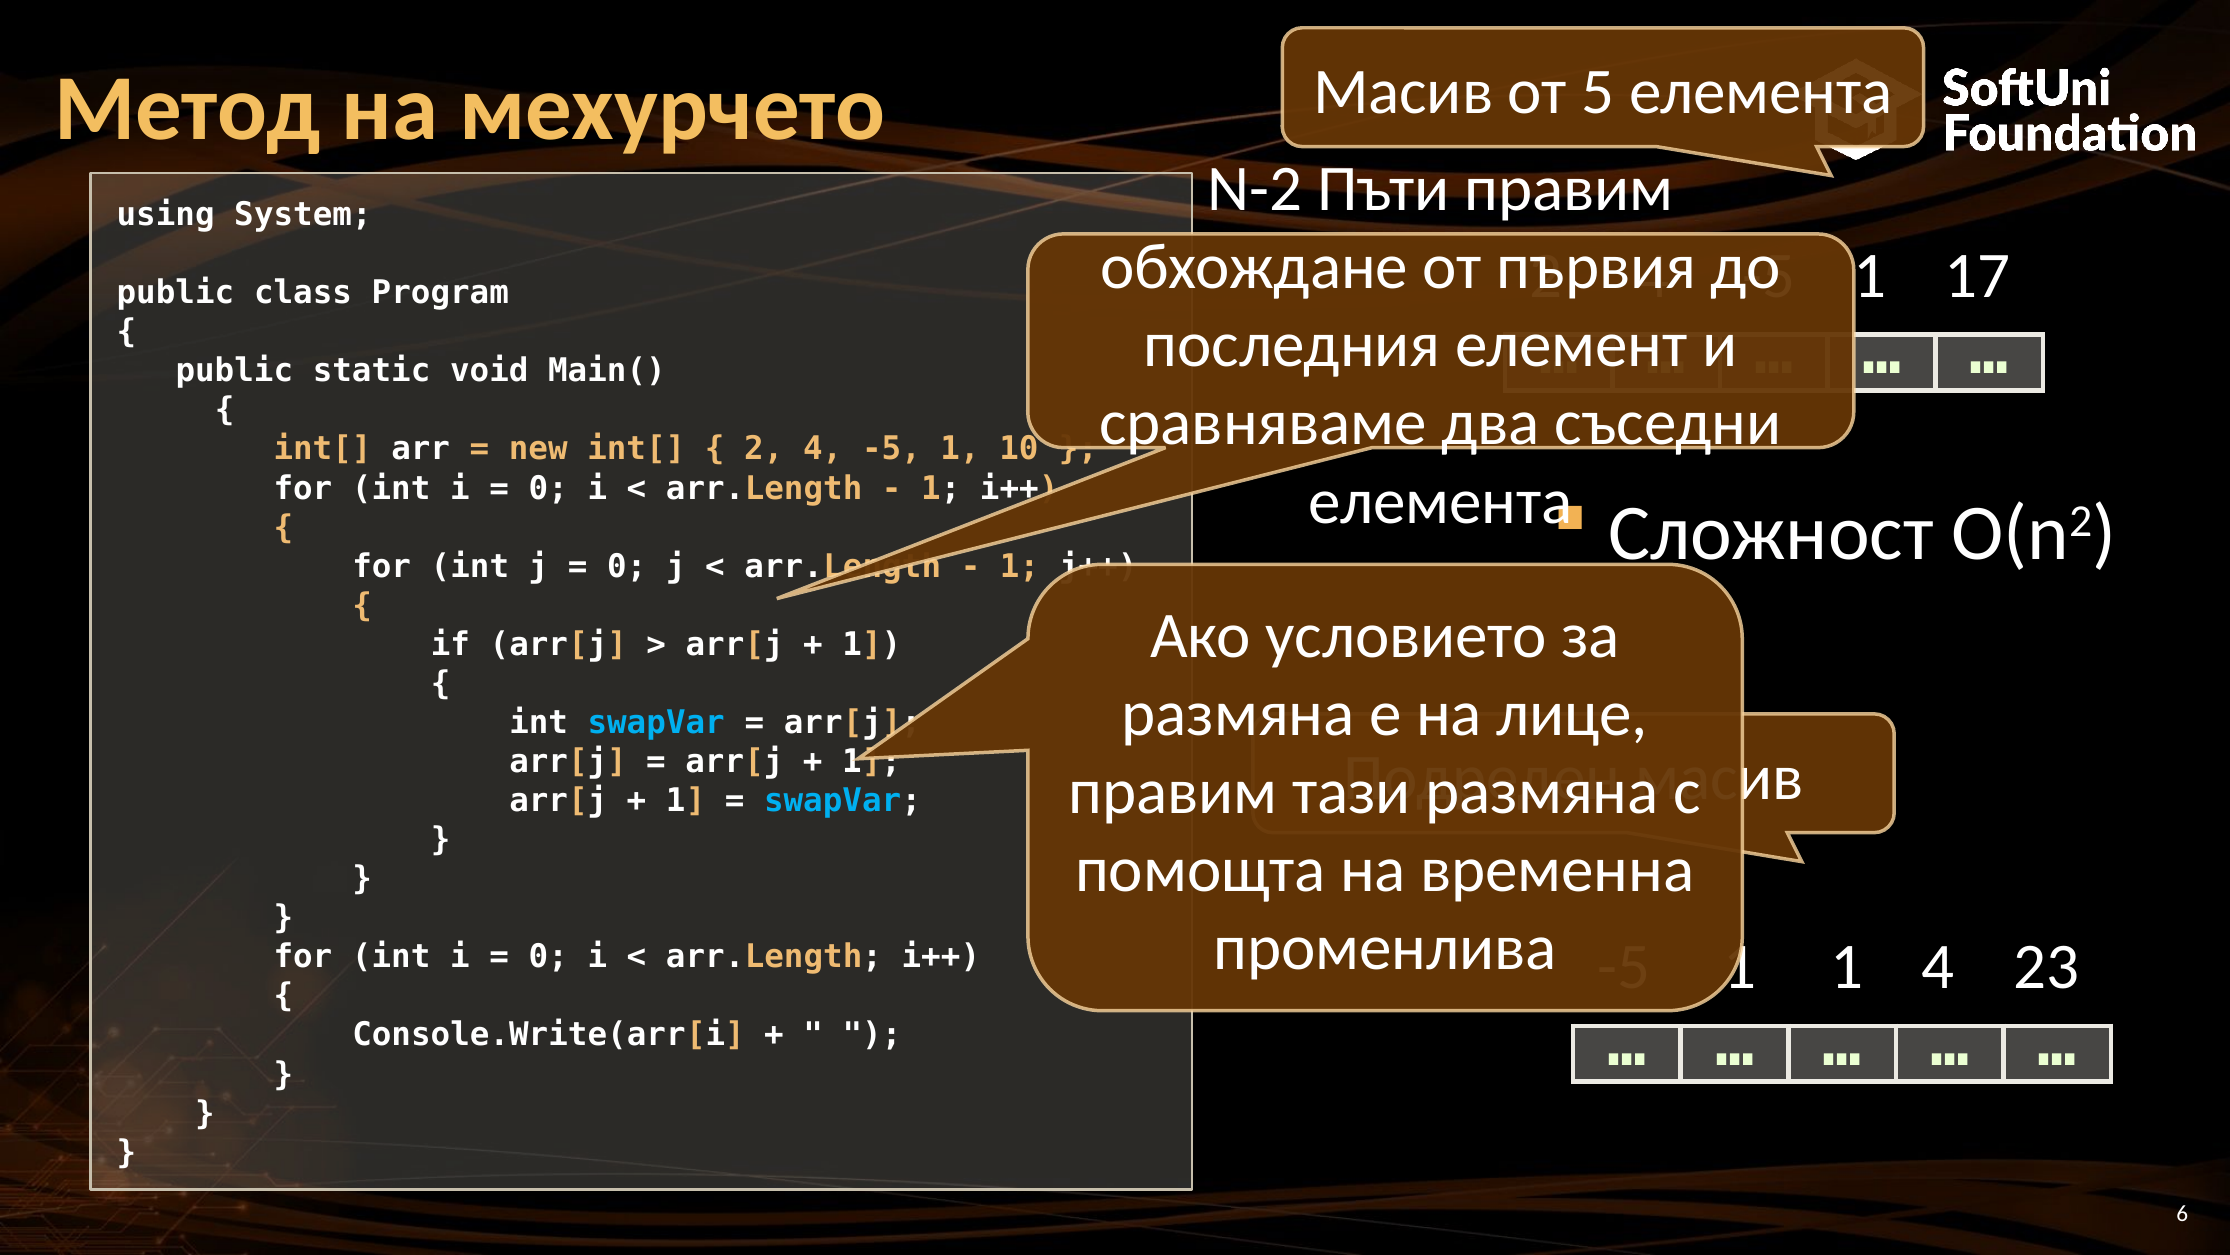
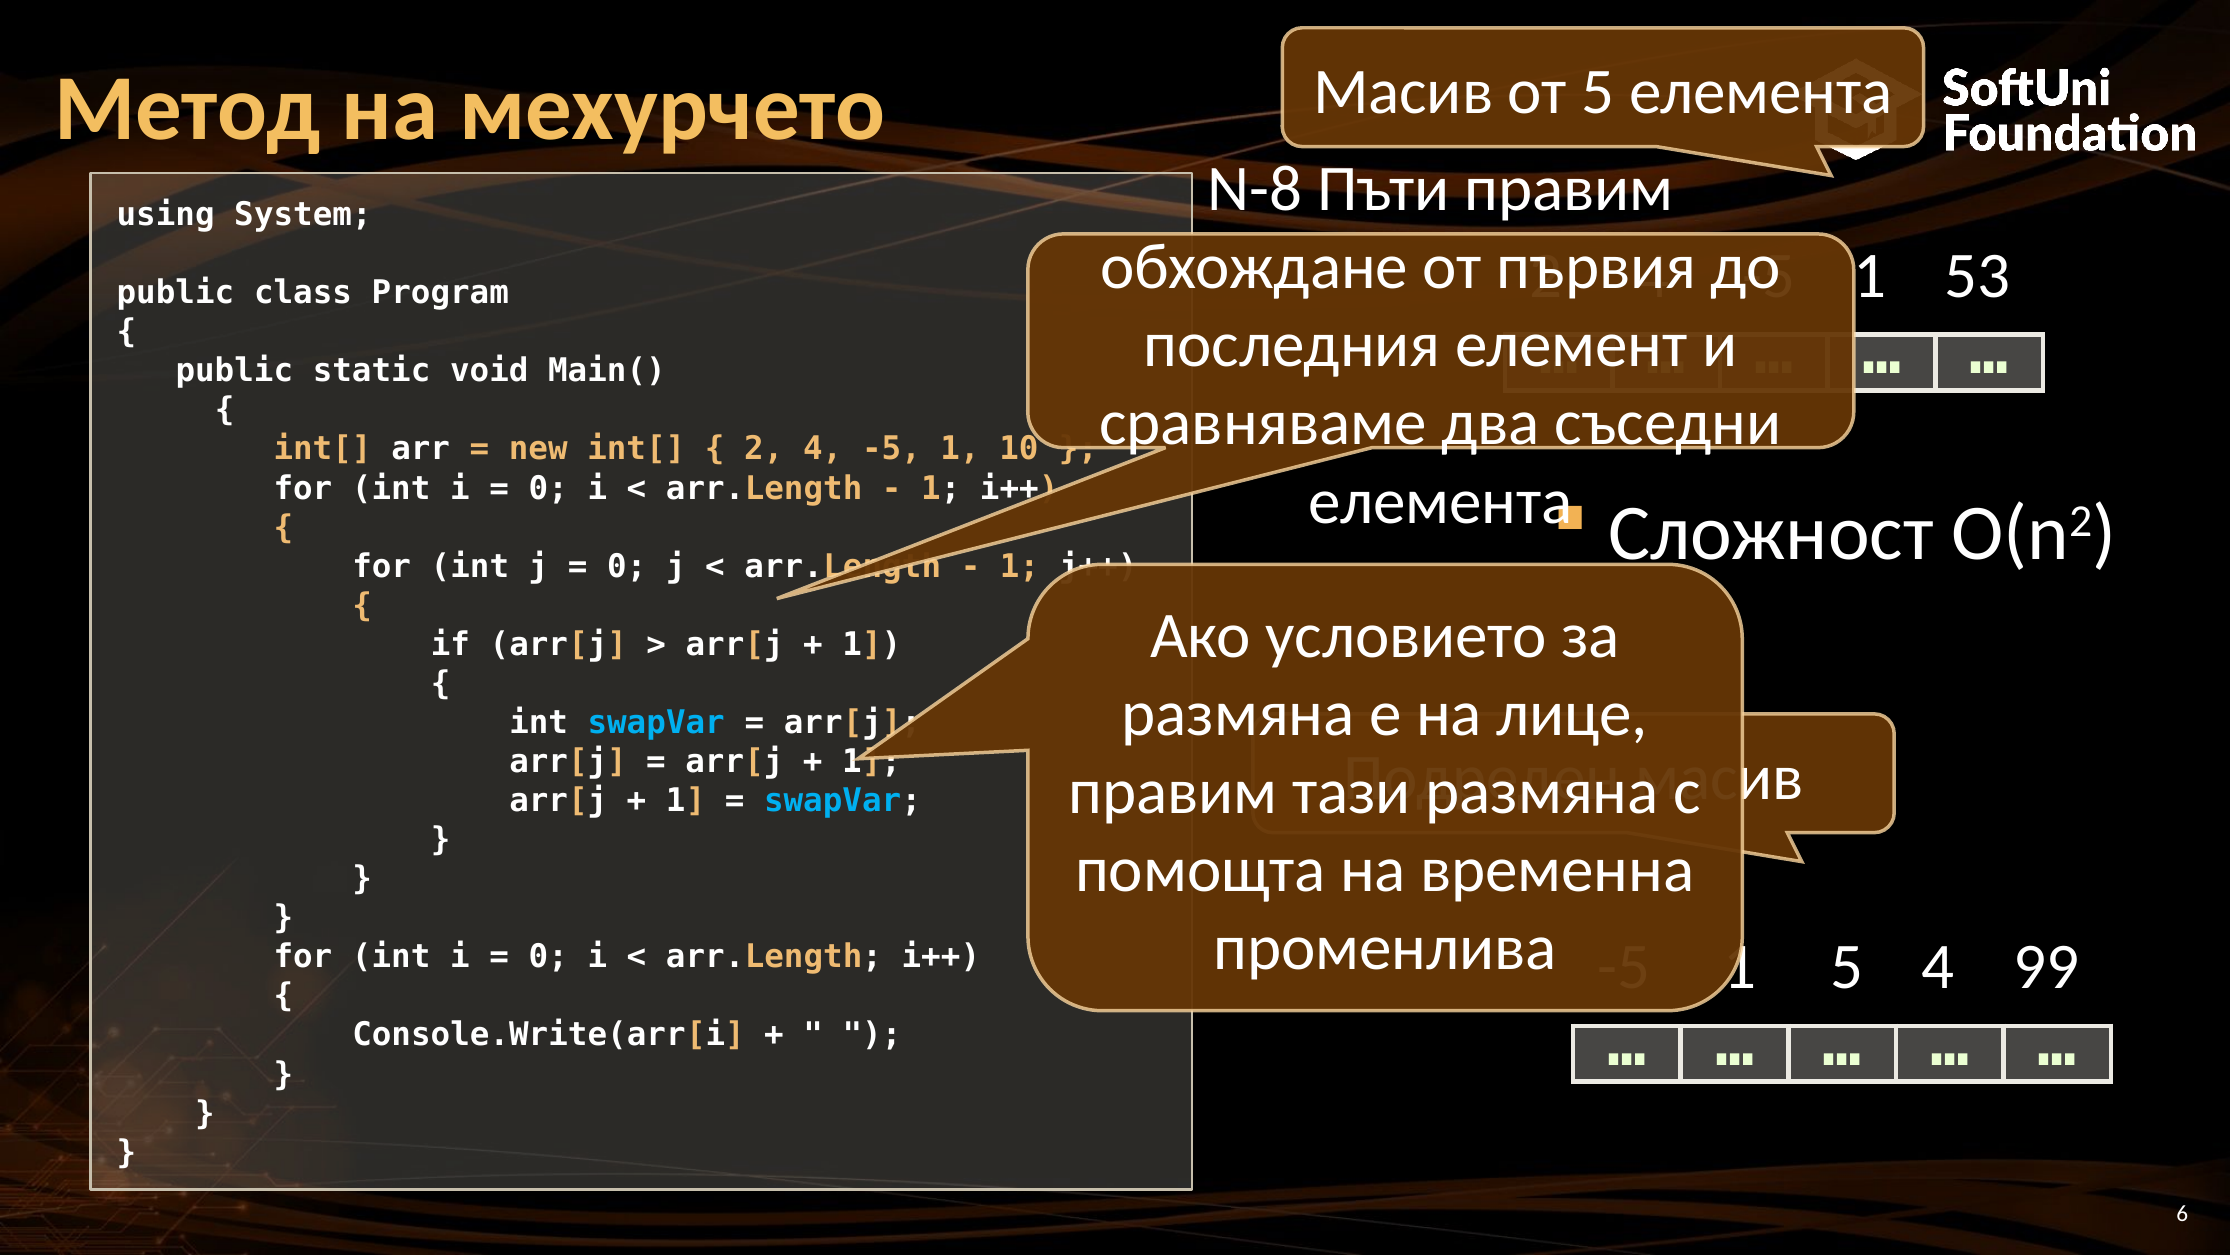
N-2: N-2 -> N-8
17: 17 -> 53
1 at (1847, 967): 1 -> 5
23: 23 -> 99
